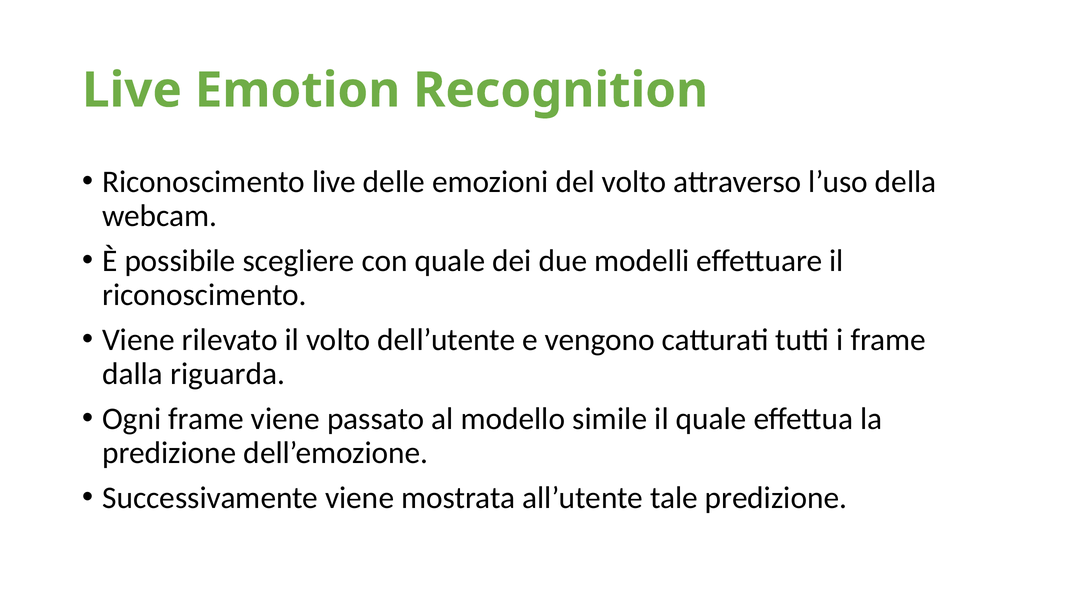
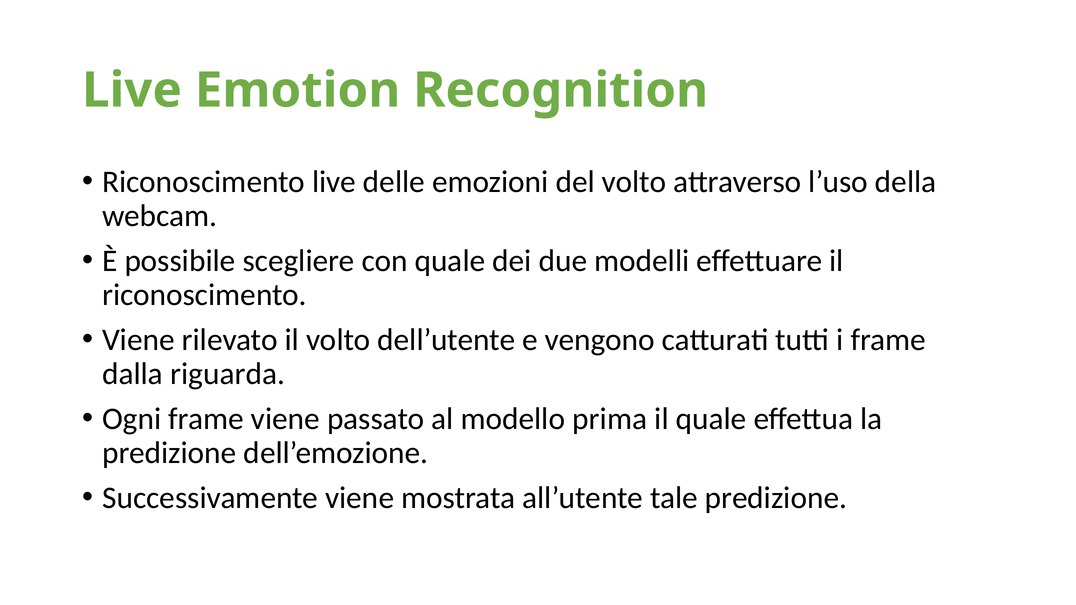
simile: simile -> prima
